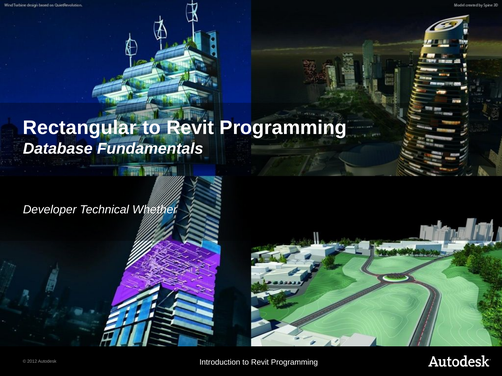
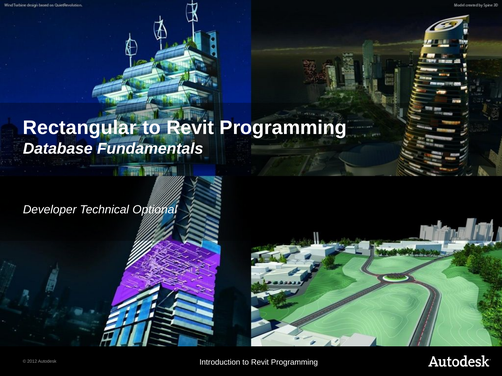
Whether: Whether -> Optional
